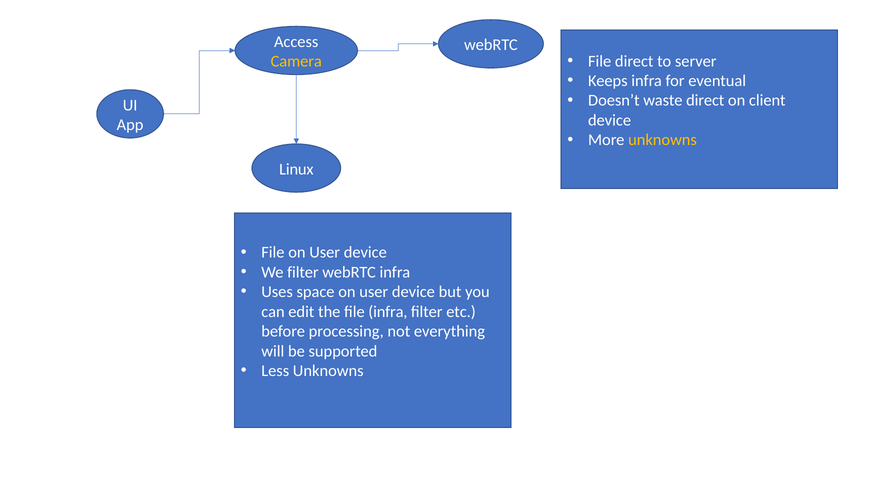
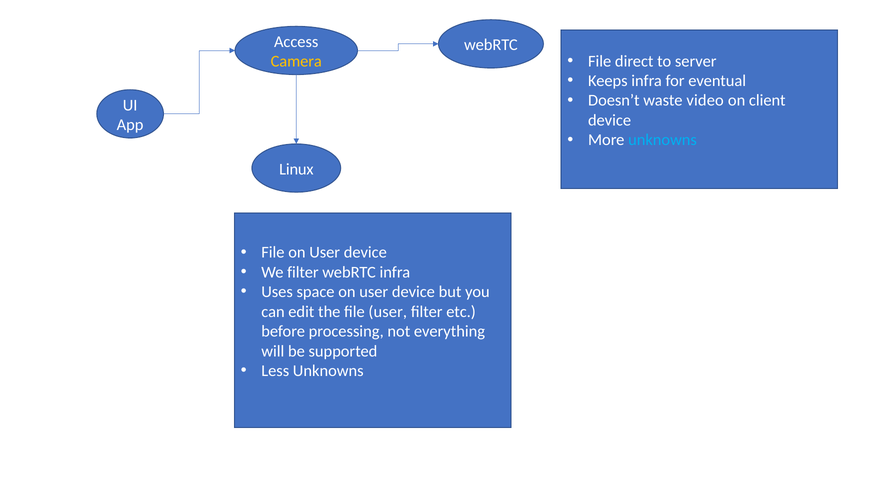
waste direct: direct -> video
unknowns at (663, 140) colour: yellow -> light blue
file infra: infra -> user
